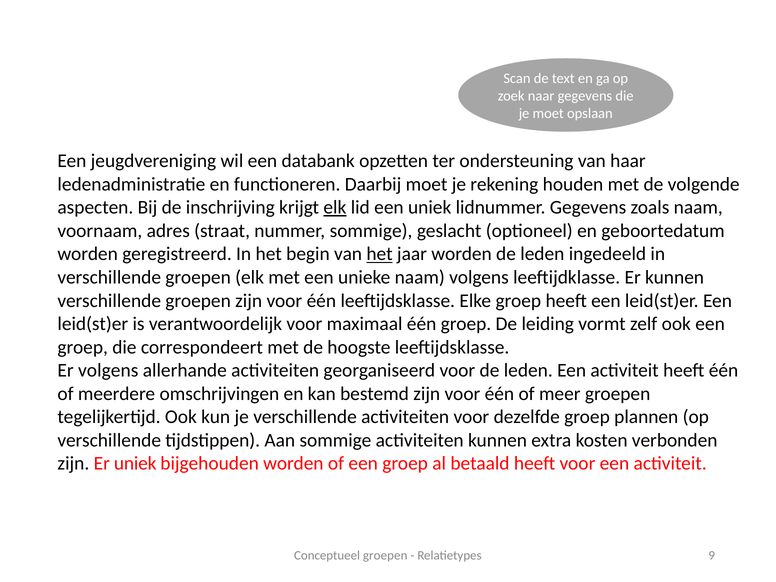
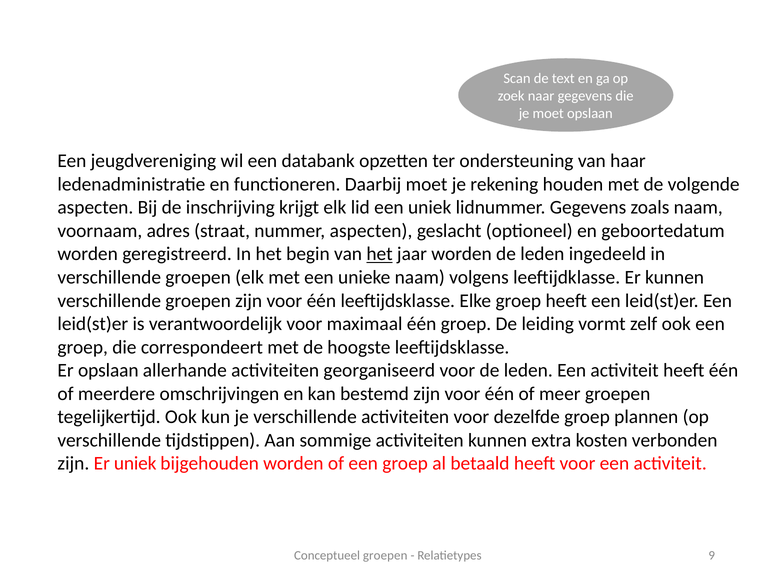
elk at (335, 207) underline: present -> none
nummer sommige: sommige -> aspecten
Er volgens: volgens -> opslaan
